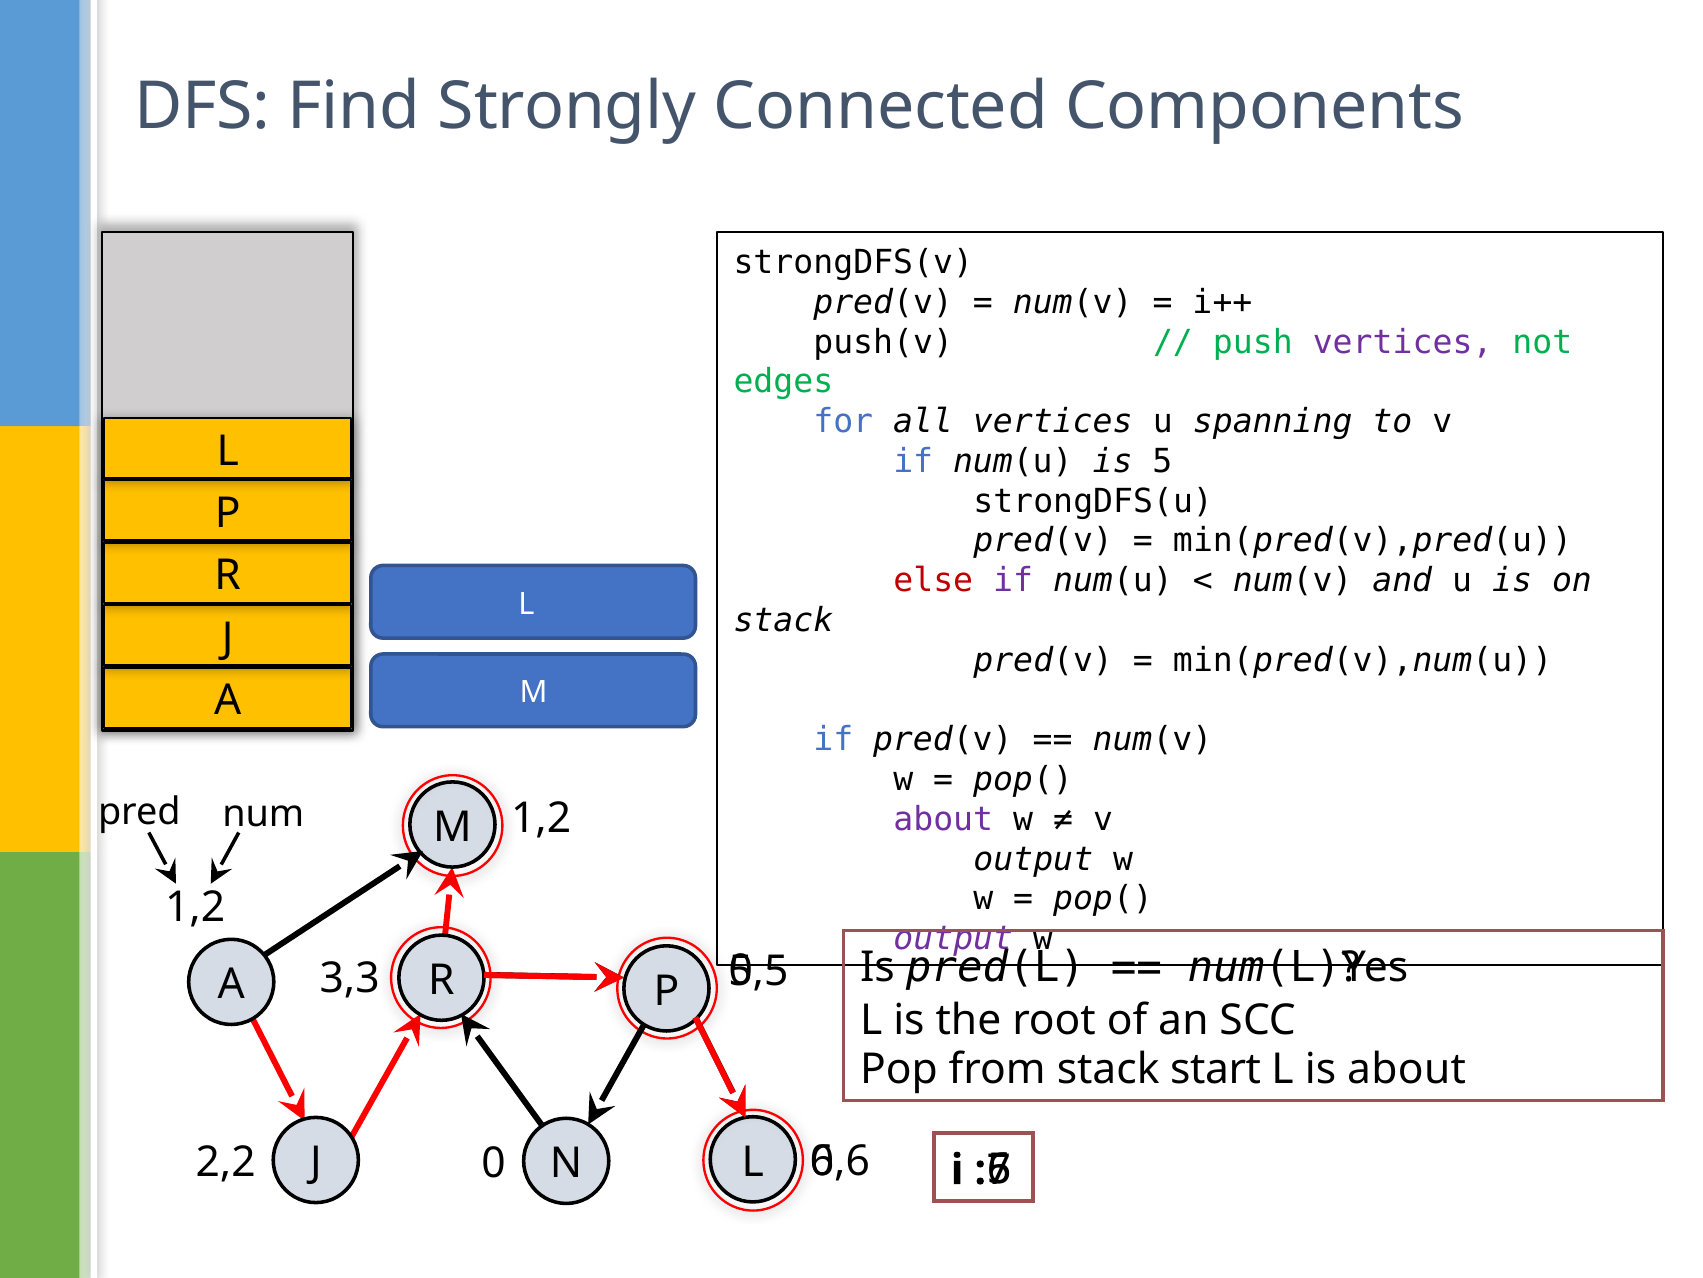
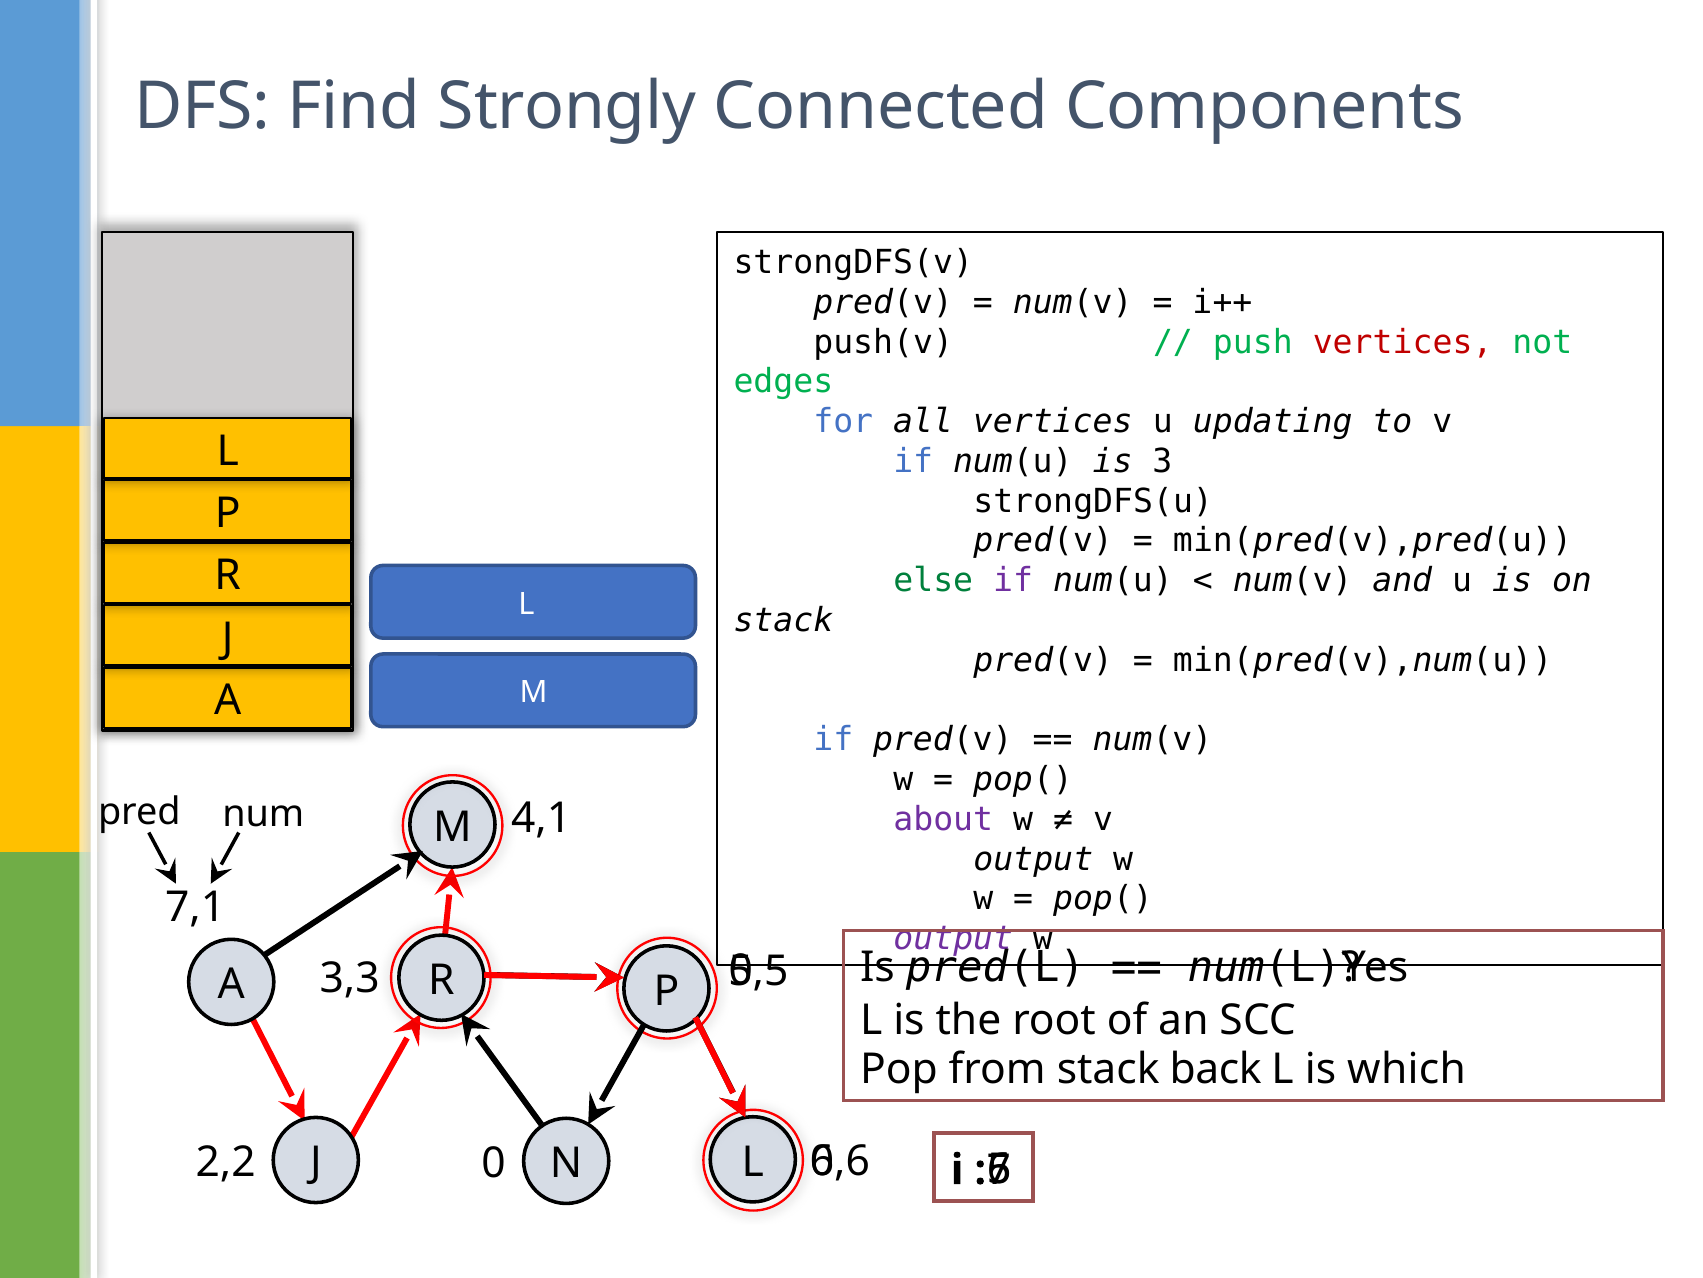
vertices at (1403, 342) colour: purple -> red
spanning: spanning -> updating
is 5: 5 -> 3
else colour: red -> green
1,2 at (541, 818): 1,2 -> 4,1
1,2 at (195, 907): 1,2 -> 7,1
start: start -> back
is about: about -> which
